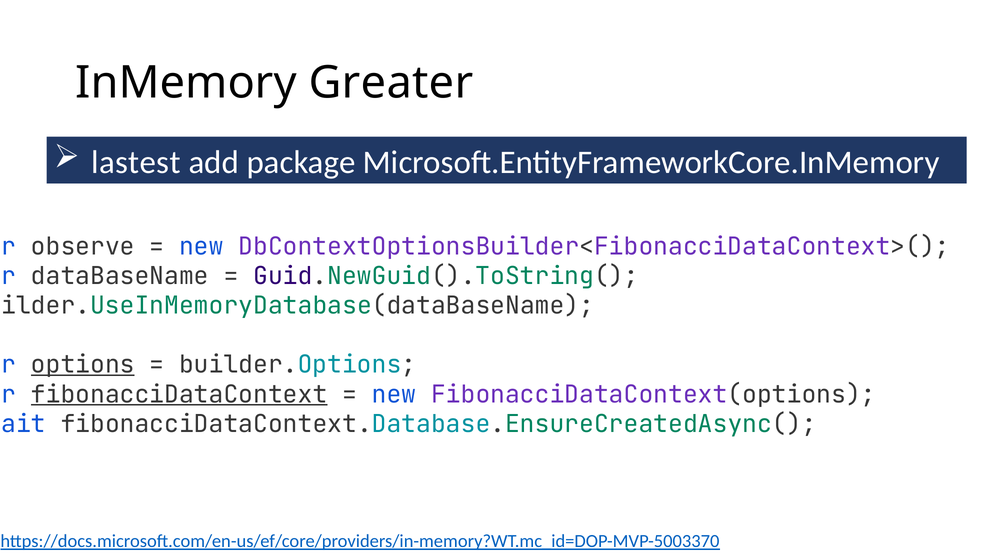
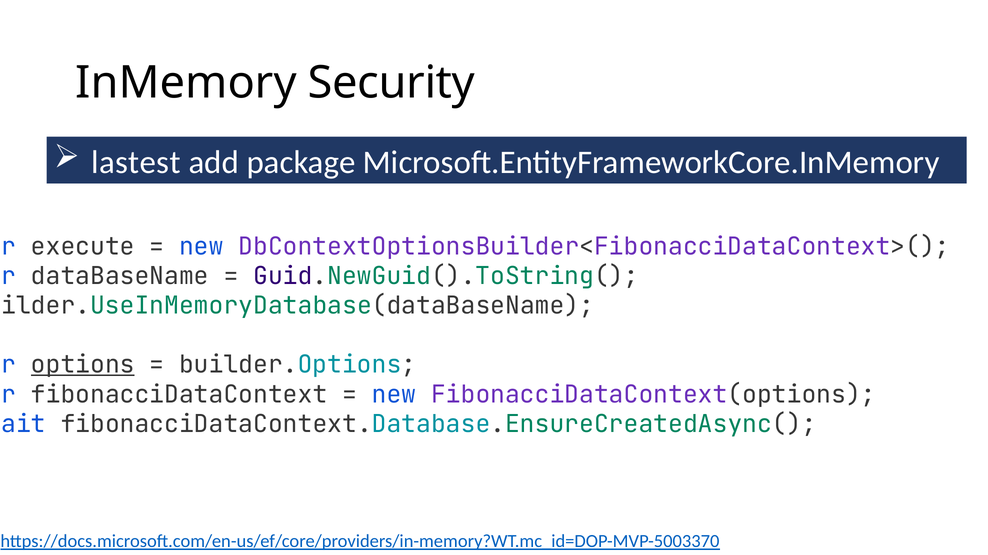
Greater: Greater -> Security
observe: observe -> execute
fibonacciDataContext underline: present -> none
